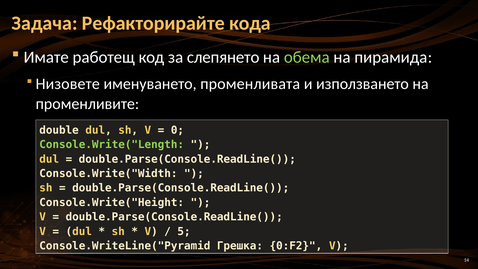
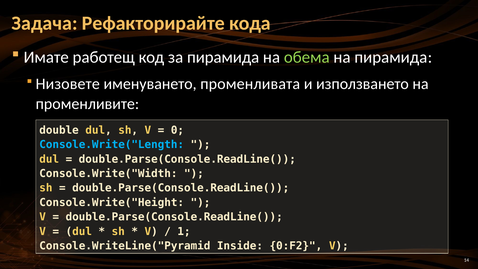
за слепянето: слепянето -> пирамида
Console.Write("Length colour: light green -> light blue
5: 5 -> 1
Грешка: Грешка -> Inside
